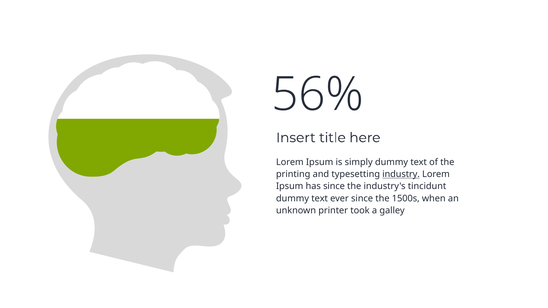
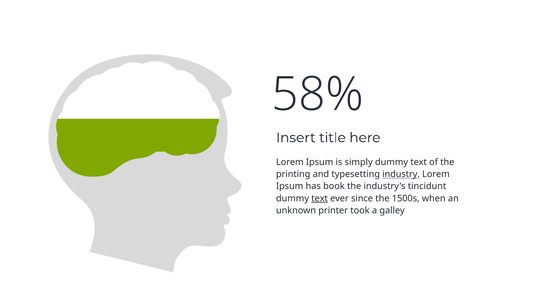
56%: 56% -> 58%
has since: since -> book
text at (320, 199) underline: none -> present
